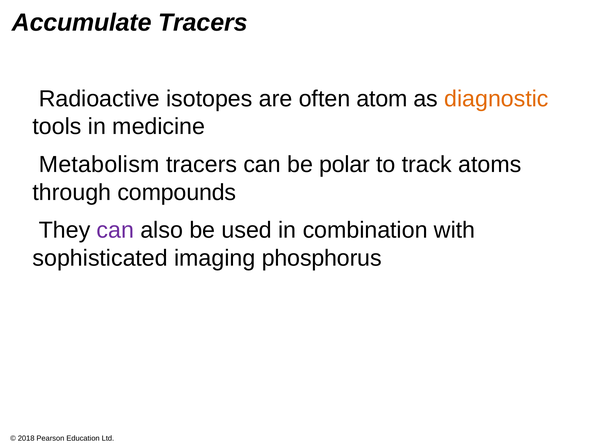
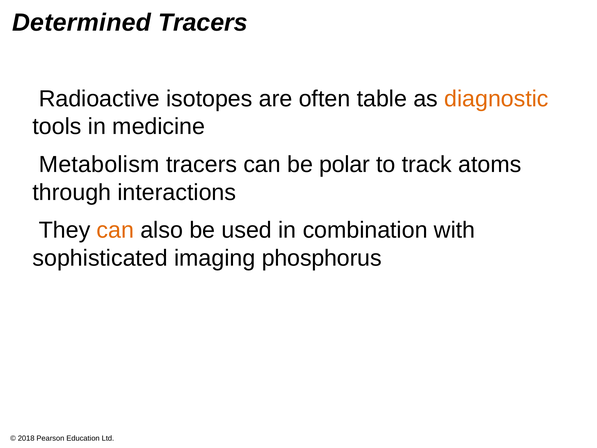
Accumulate: Accumulate -> Determined
atom: atom -> table
compounds: compounds -> interactions
can at (115, 230) colour: purple -> orange
